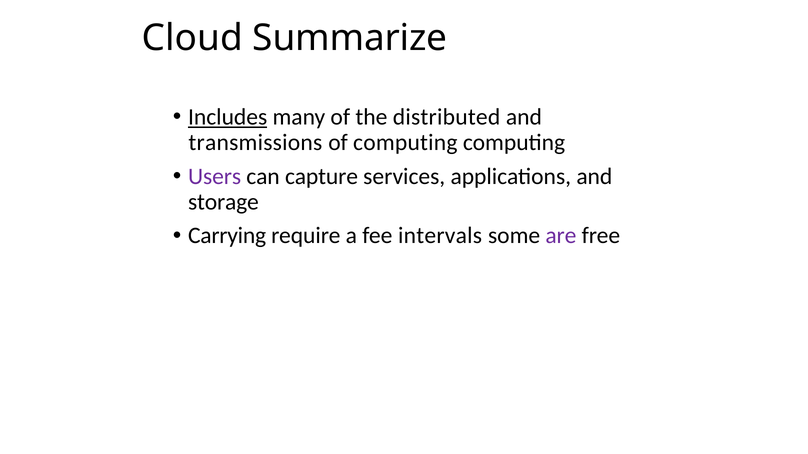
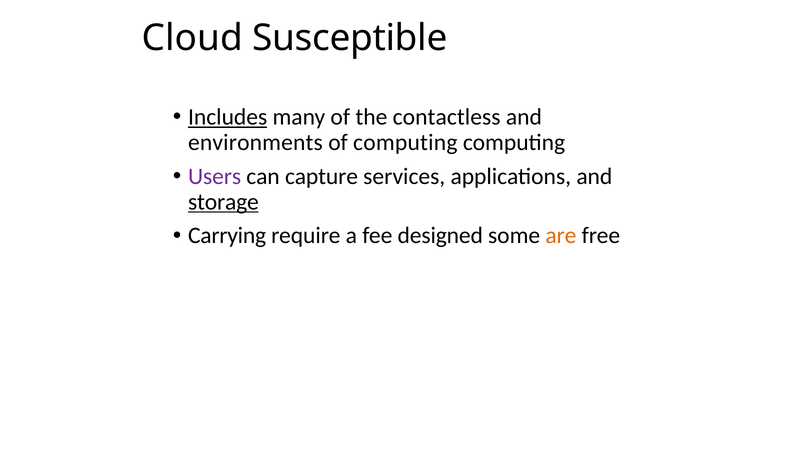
Summarize: Summarize -> Susceptible
distributed: distributed -> contactless
transmissions: transmissions -> environments
storage underline: none -> present
intervals: intervals -> designed
are colour: purple -> orange
